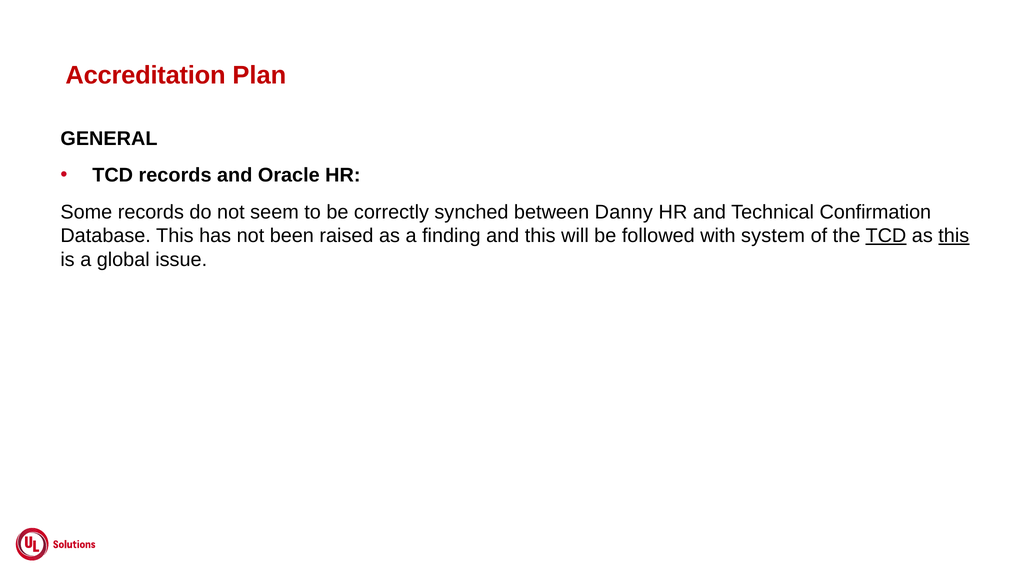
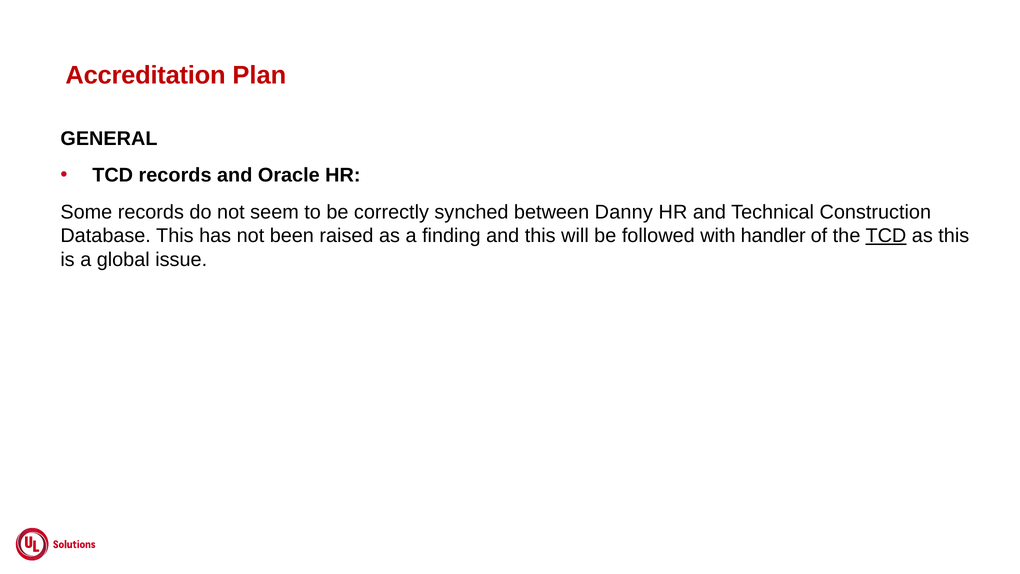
Confirmation: Confirmation -> Construction
system: system -> handler
this at (954, 236) underline: present -> none
